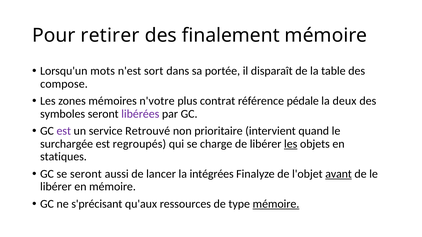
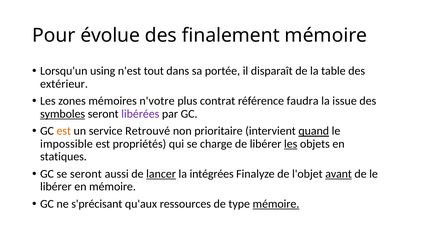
retirer: retirer -> évolue
mots: mots -> using
sort: sort -> tout
compose: compose -> extérieur
pédale: pédale -> faudra
deux: deux -> issue
symboles underline: none -> present
est at (64, 131) colour: purple -> orange
quand underline: none -> present
surchargée: surchargée -> impossible
regroupés: regroupés -> propriétés
lancer underline: none -> present
